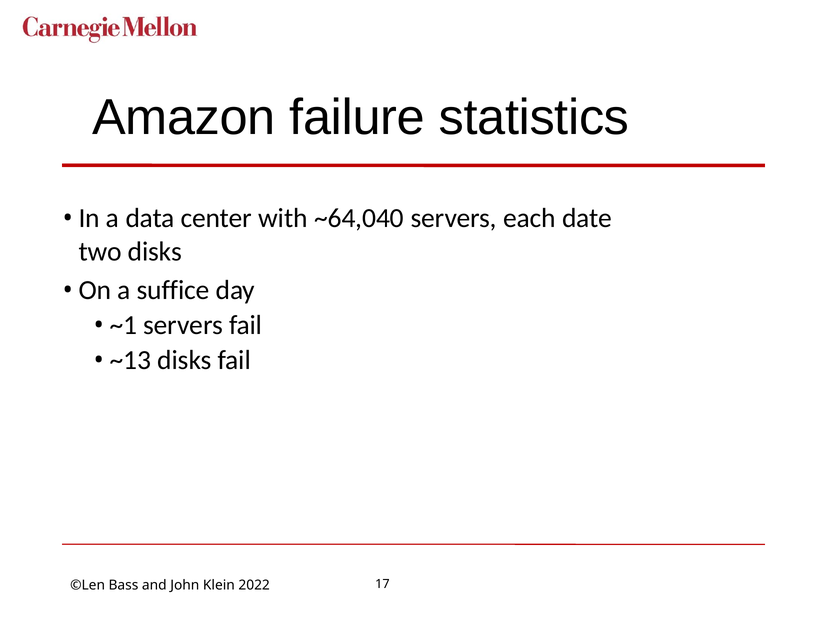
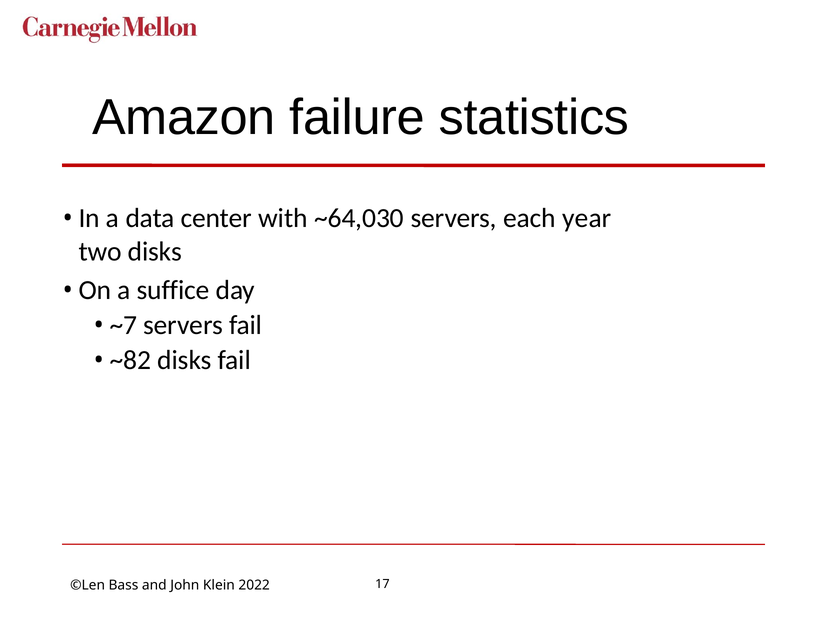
~64,040: ~64,040 -> ~64,030
date: date -> year
~1: ~1 -> ~7
~13: ~13 -> ~82
